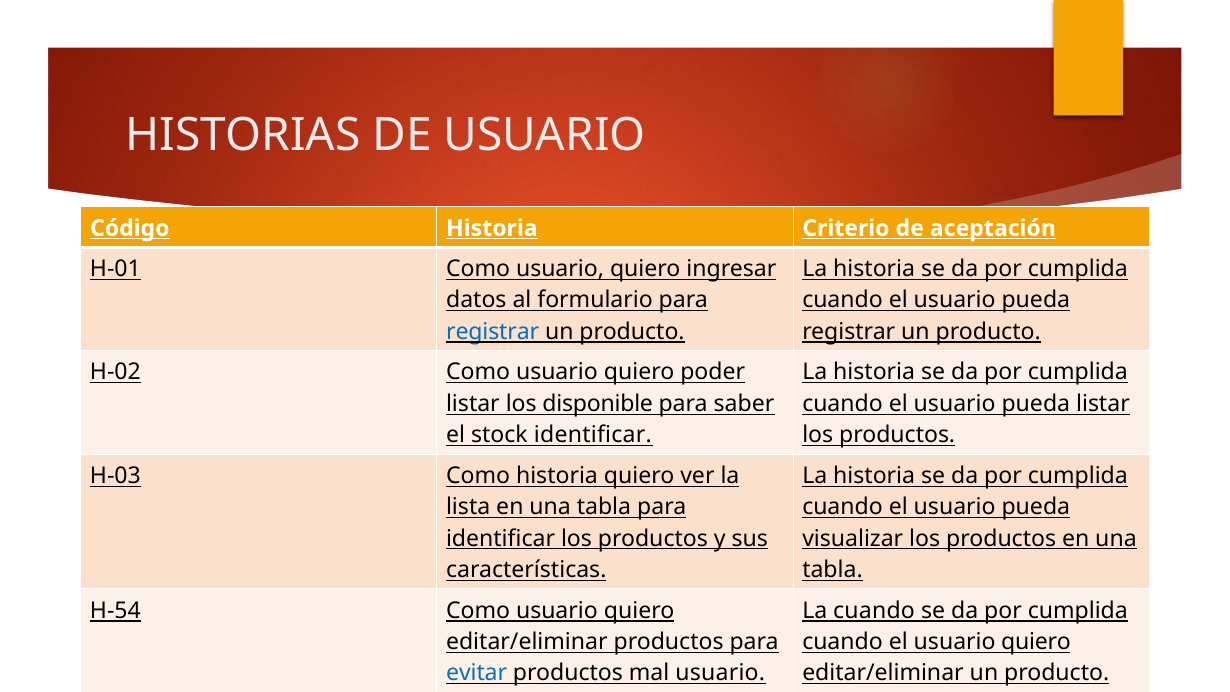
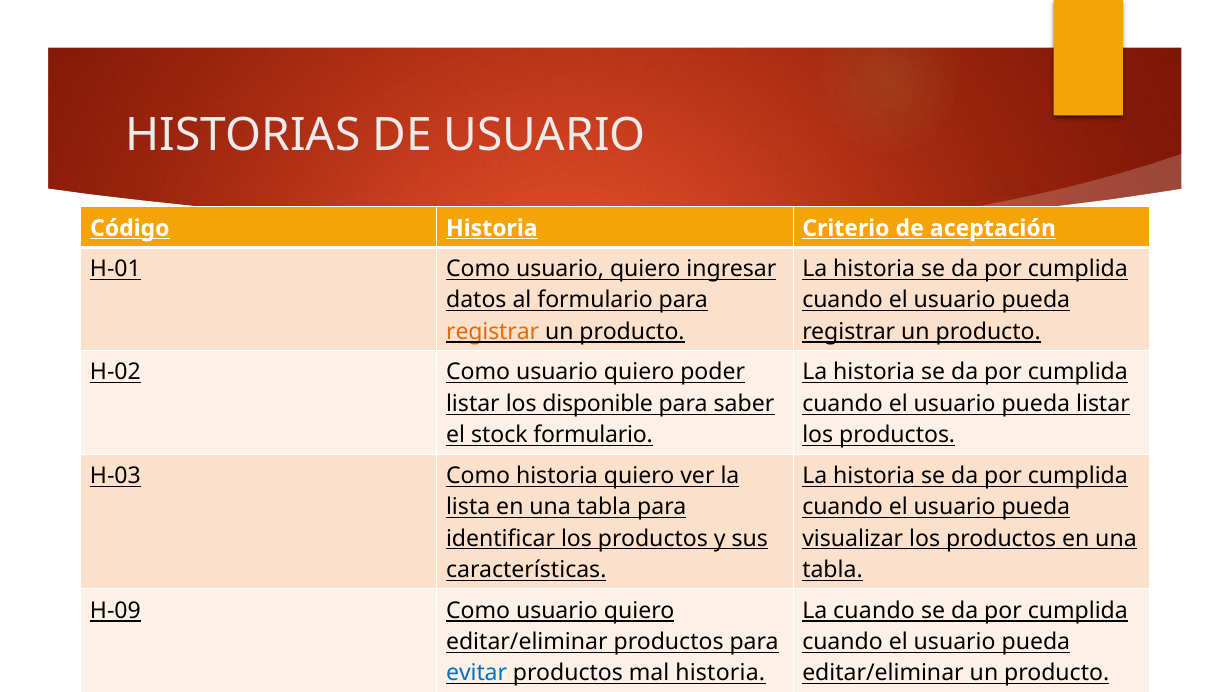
registrar at (493, 332) colour: blue -> orange
stock identificar: identificar -> formulario
H-54: H-54 -> H-09
quiero at (1036, 642): quiero -> pueda
mal usuario: usuario -> historia
